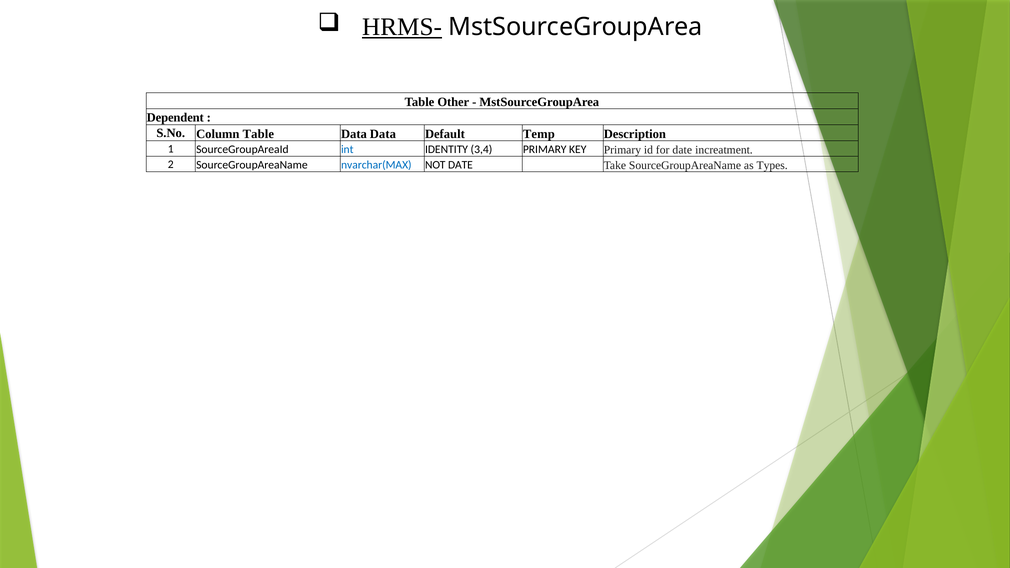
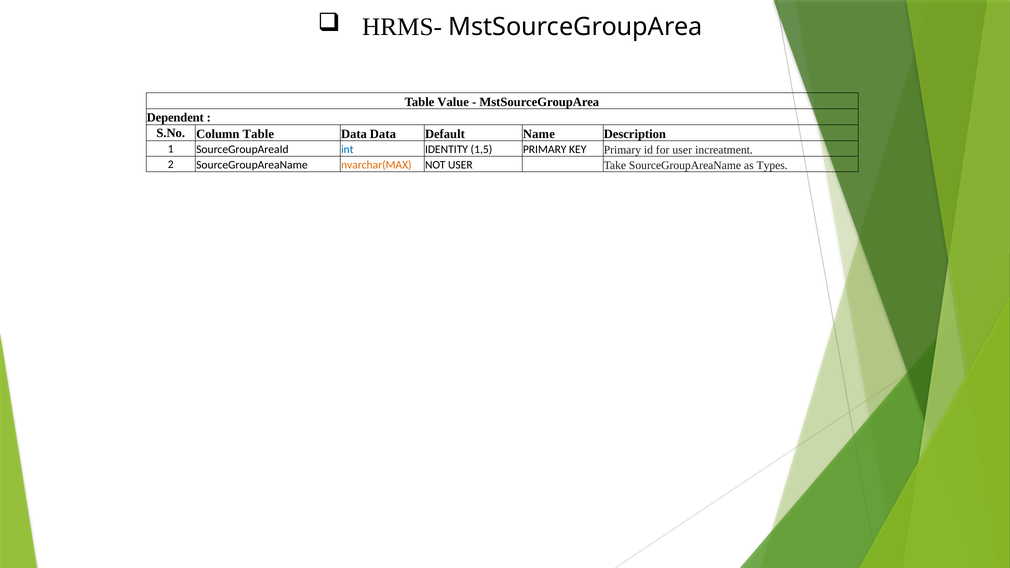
HRMS- underline: present -> none
Other: Other -> Value
Temp: Temp -> Name
3,4: 3,4 -> 1,5
for date: date -> user
nvarchar(MAX colour: blue -> orange
NOT DATE: DATE -> USER
